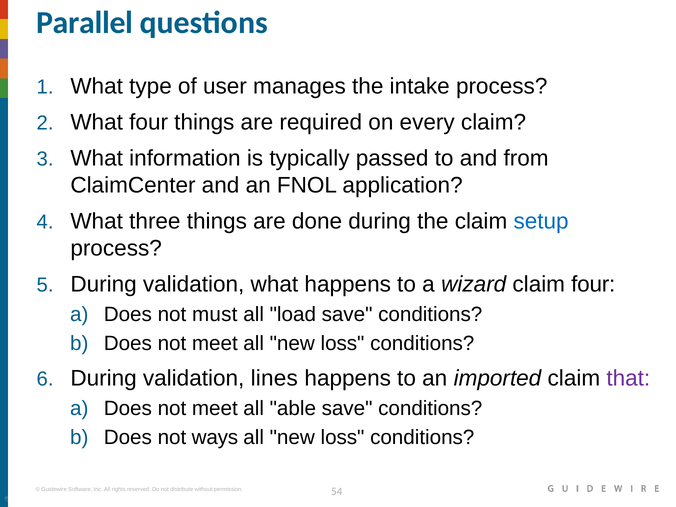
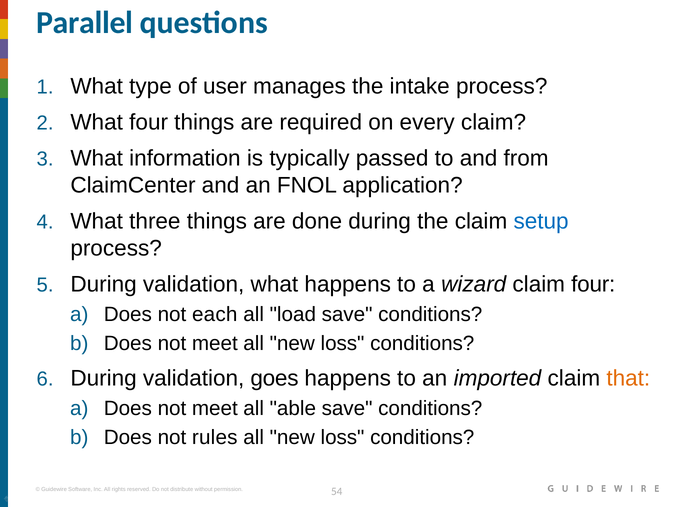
must: must -> each
lines: lines -> goes
that colour: purple -> orange
ways: ways -> rules
